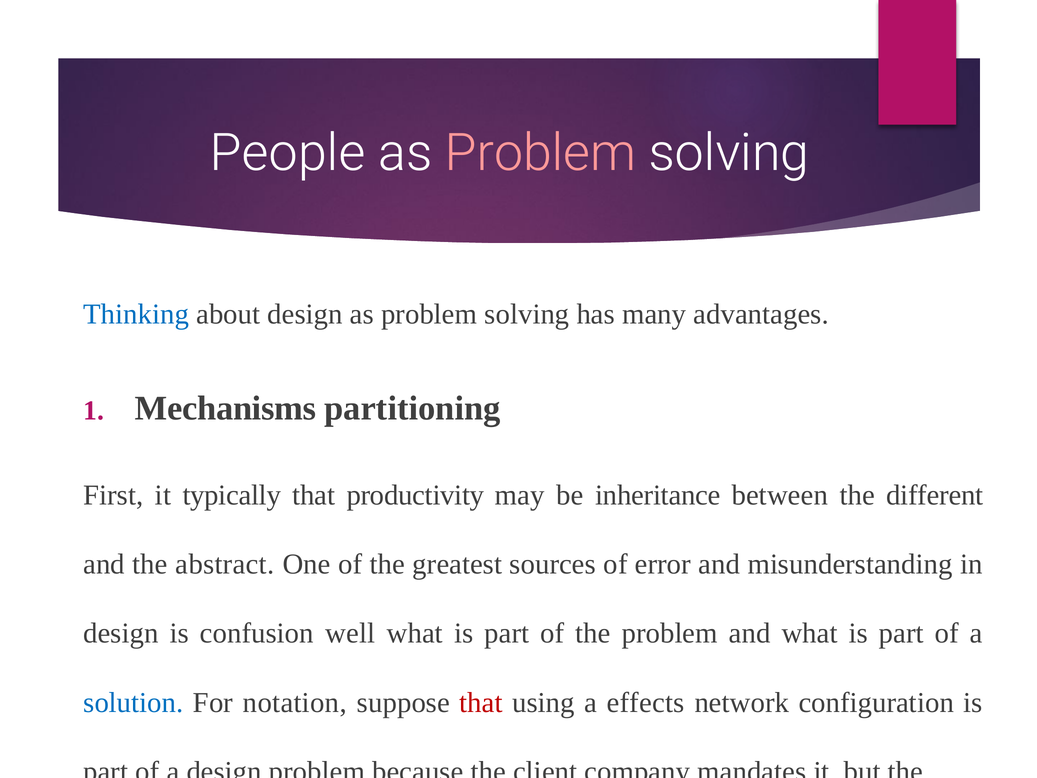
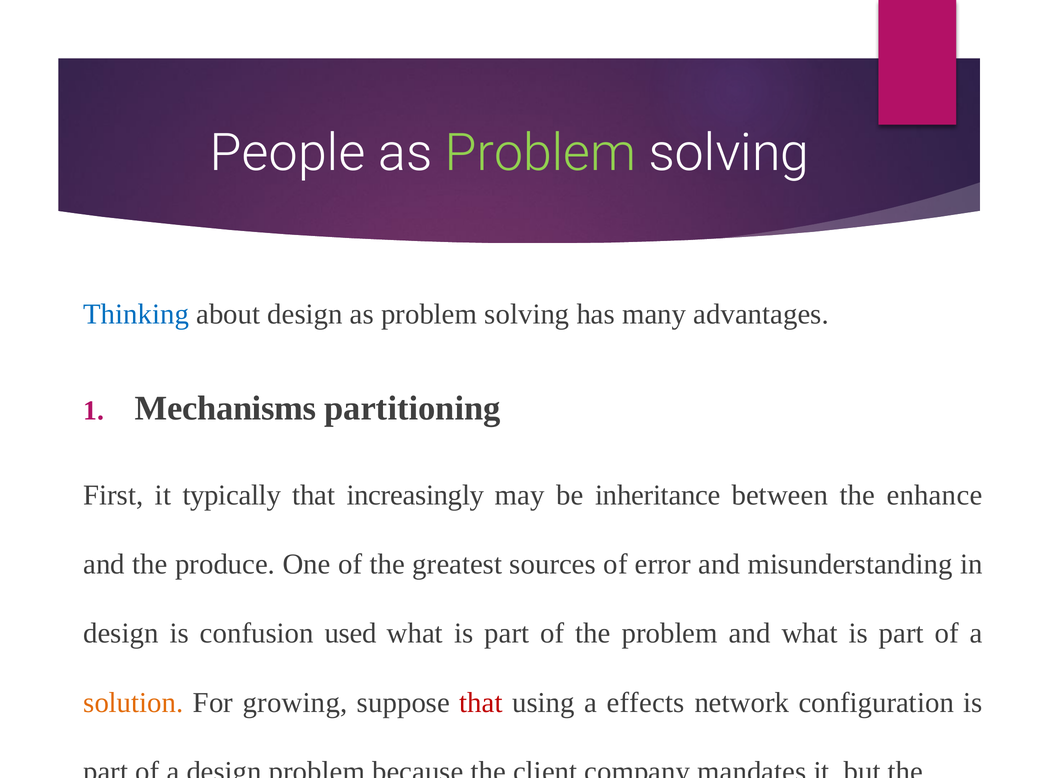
Problem at (540, 153) colour: pink -> light green
productivity: productivity -> increasingly
different: different -> enhance
abstract: abstract -> produce
well: well -> used
solution colour: blue -> orange
notation: notation -> growing
